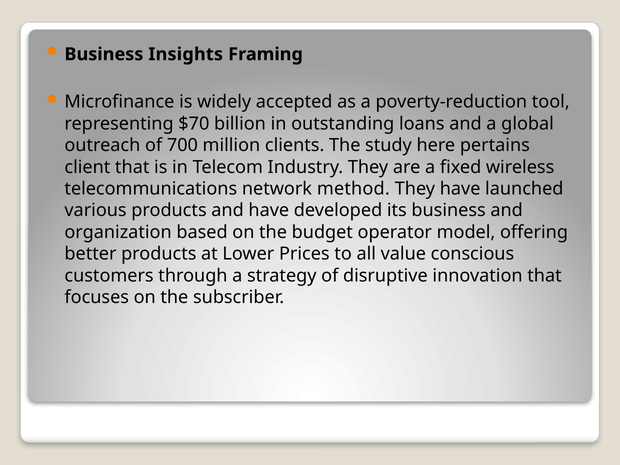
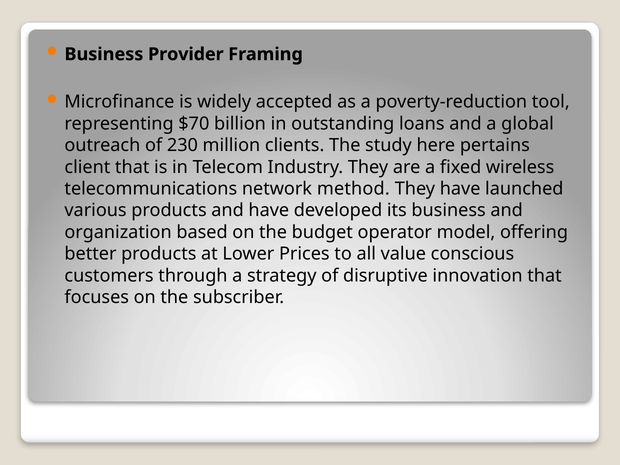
Insights: Insights -> Provider
700: 700 -> 230
